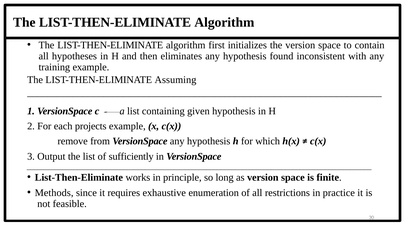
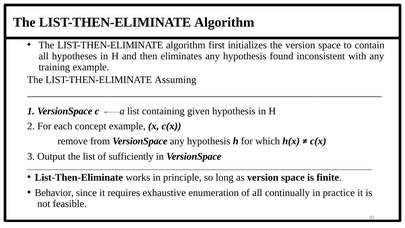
projects: projects -> concept
Methods: Methods -> Behavior
restrictions: restrictions -> continually
